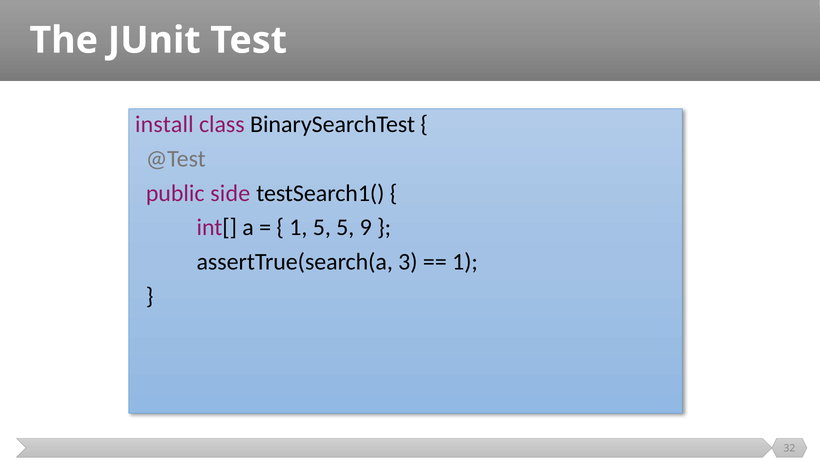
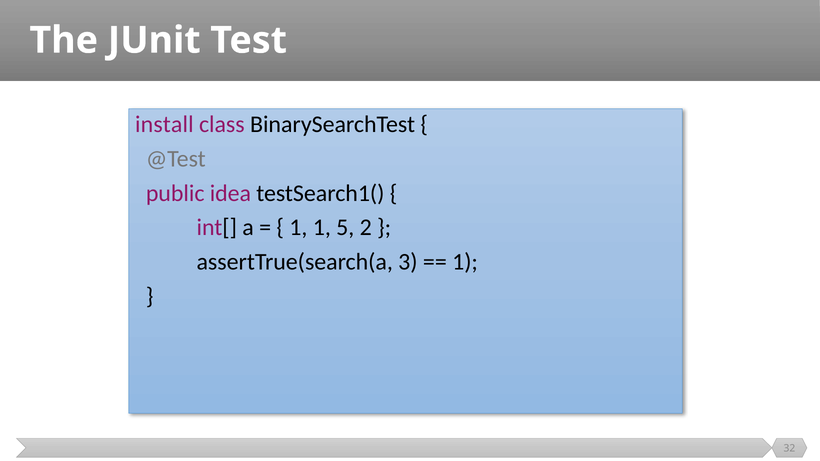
side: side -> idea
1 5: 5 -> 1
9: 9 -> 2
